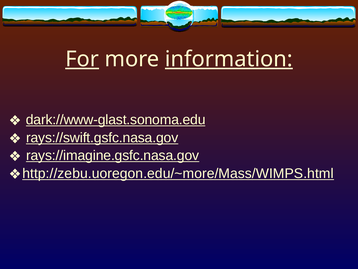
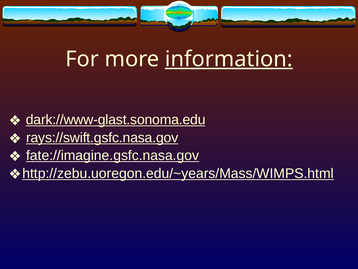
For underline: present -> none
rays://imagine.gsfc.nasa.gov: rays://imagine.gsfc.nasa.gov -> fate://imagine.gsfc.nasa.gov
http://zebu.uoregon.edu/~more/Mass/WIMPS.html: http://zebu.uoregon.edu/~more/Mass/WIMPS.html -> http://zebu.uoregon.edu/~years/Mass/WIMPS.html
